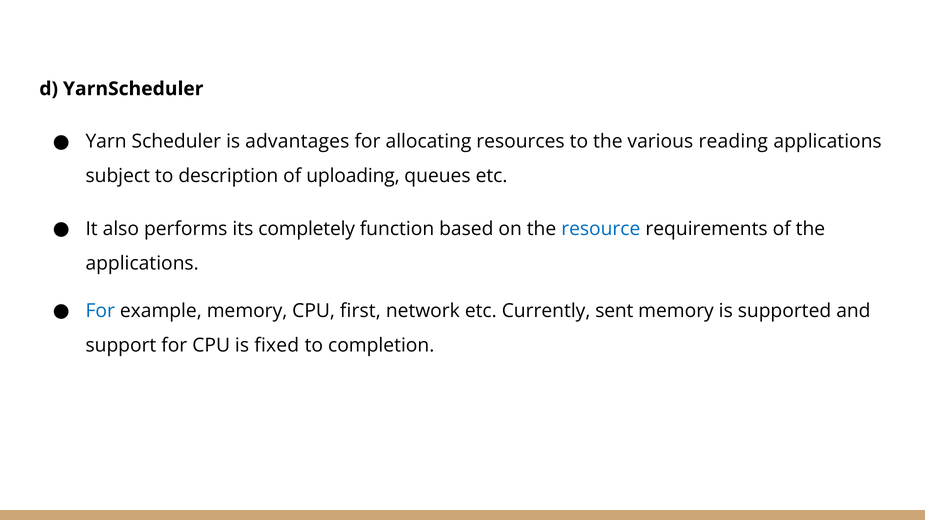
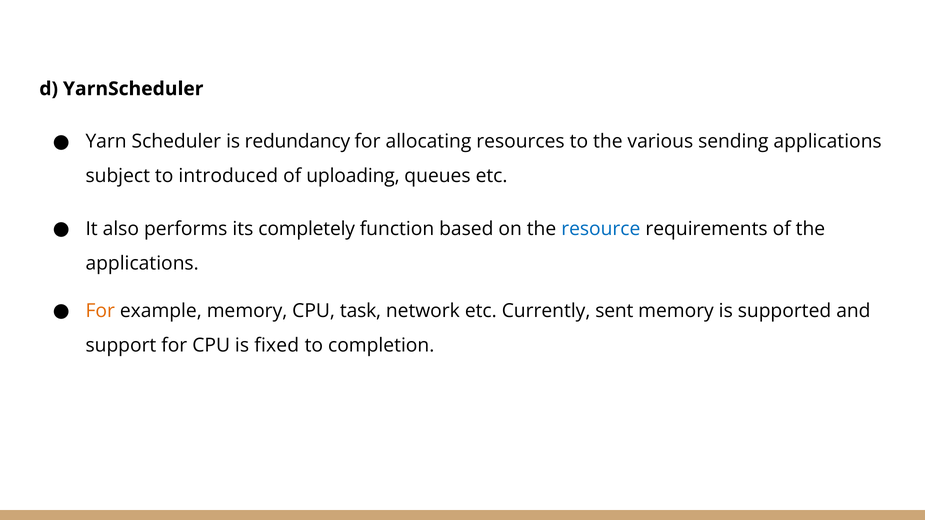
advantages: advantages -> redundancy
reading: reading -> sending
description: description -> introduced
For at (100, 311) colour: blue -> orange
first: first -> task
